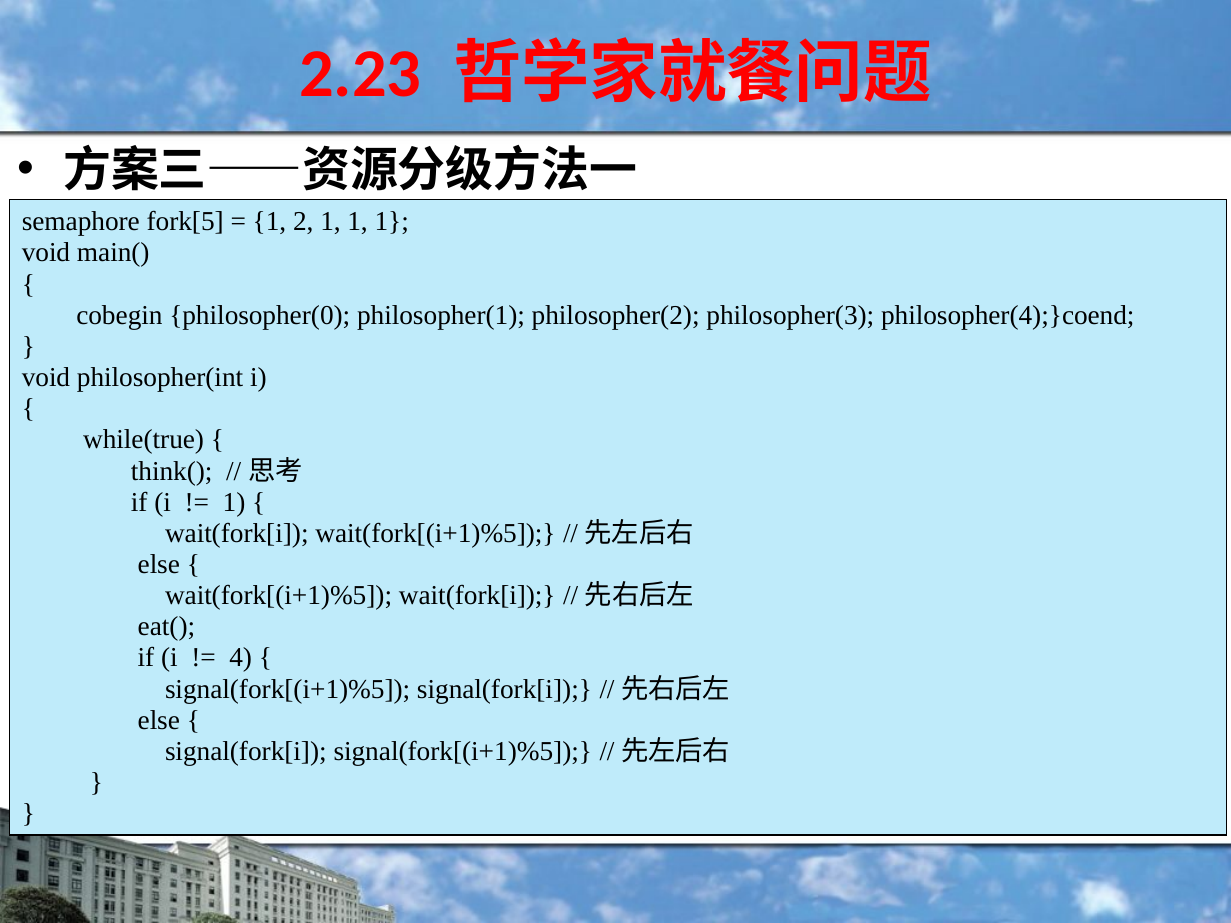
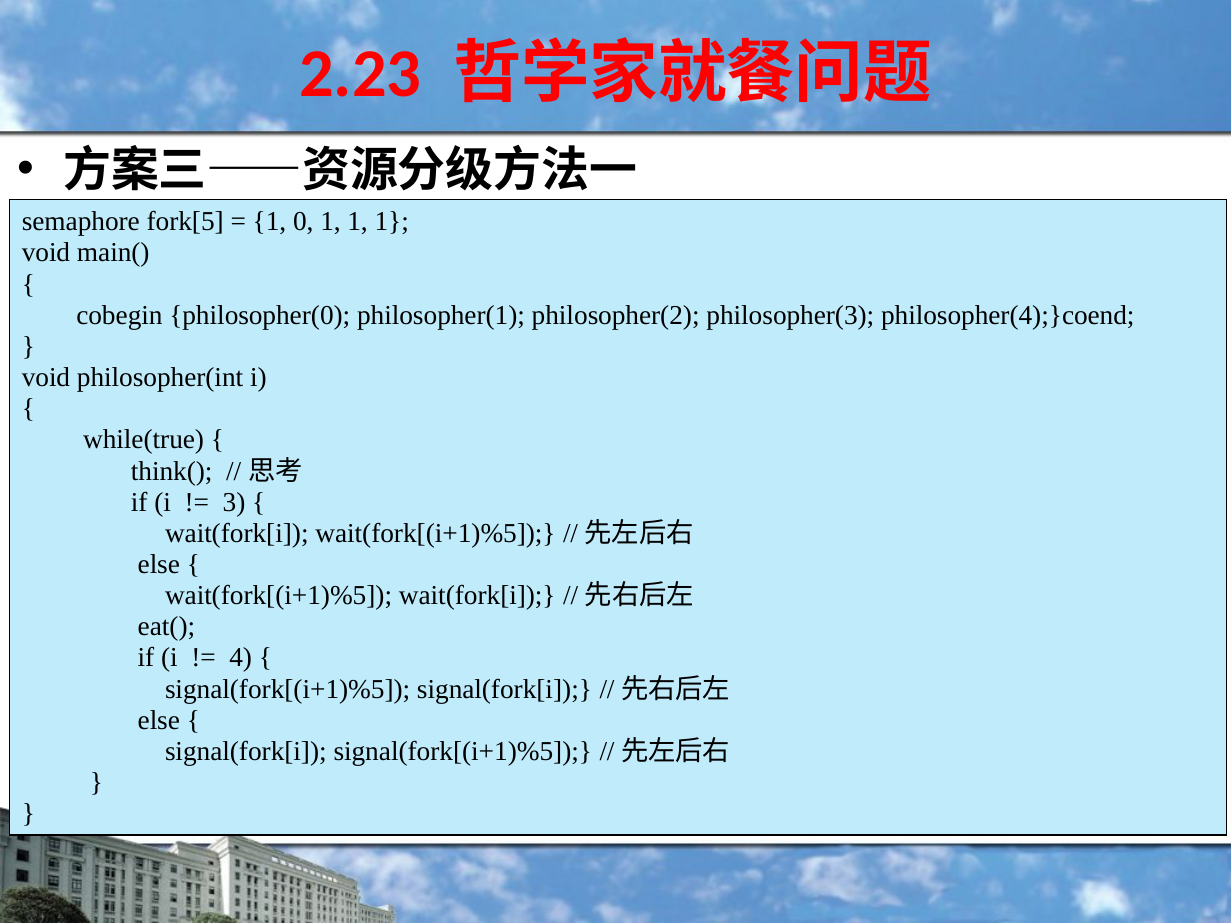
2: 2 -> 0
1 at (234, 502): 1 -> 3
